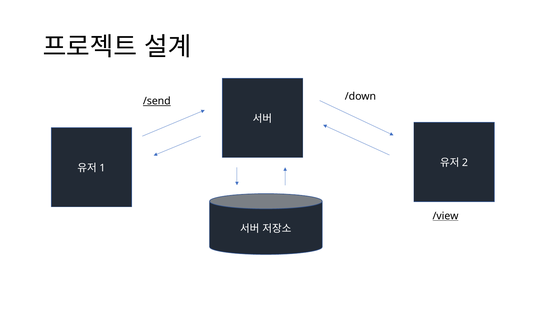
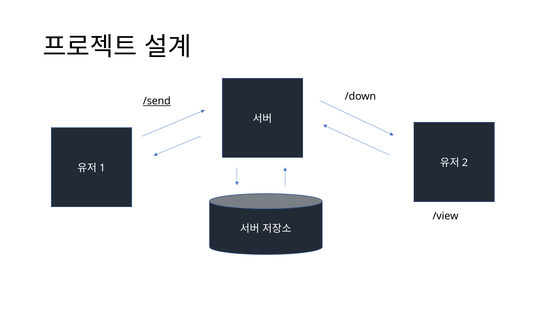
/view underline: present -> none
